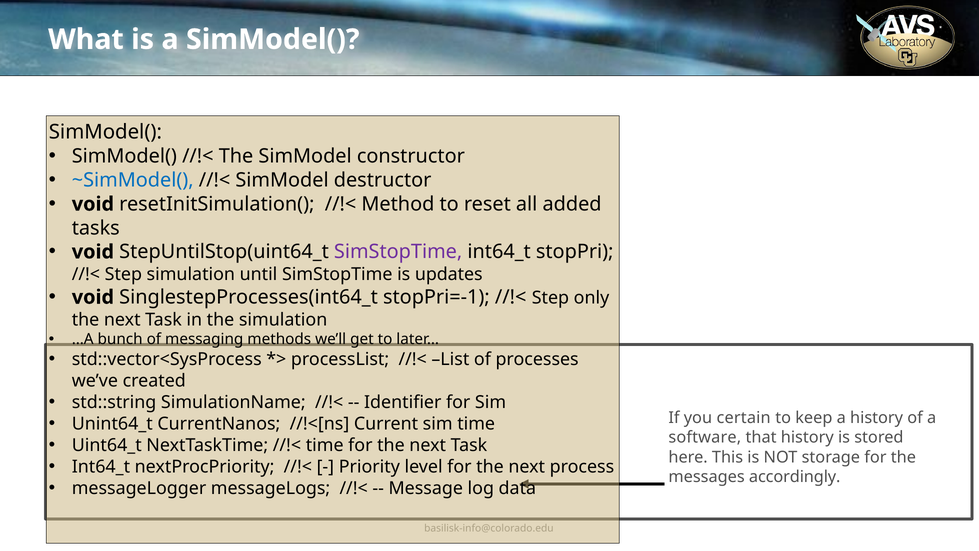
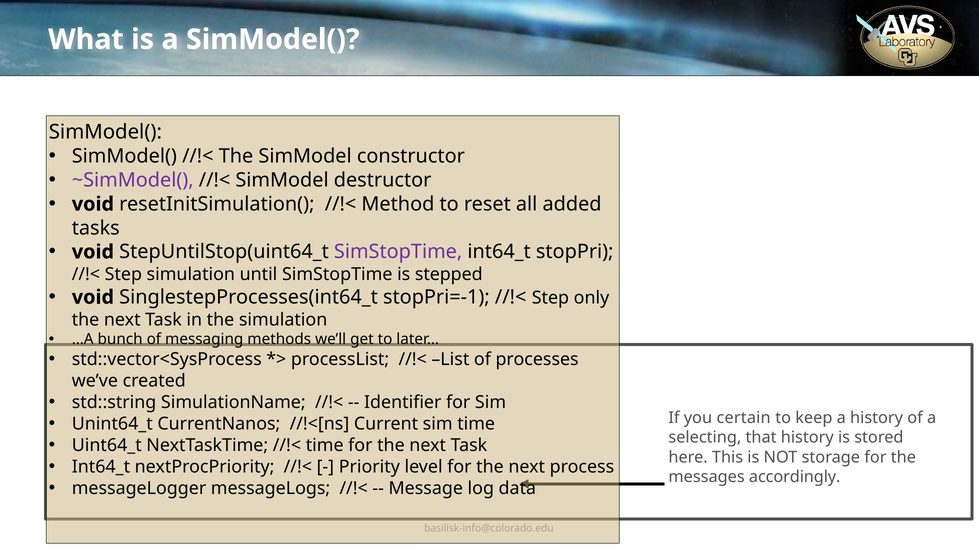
~SimModel( colour: blue -> purple
updates: updates -> stepped
software: software -> selecting
